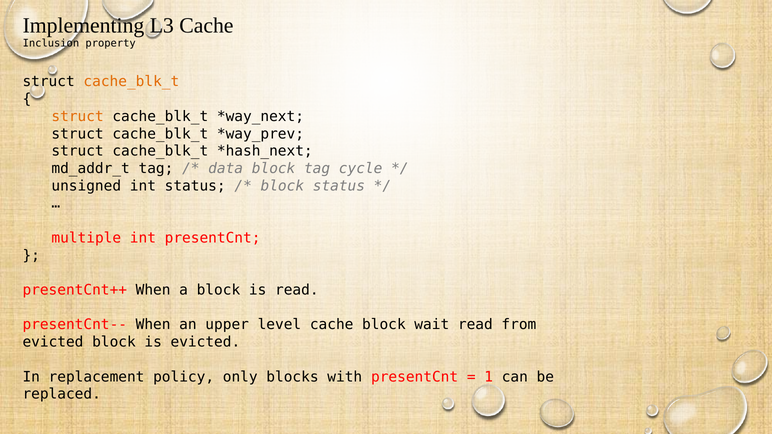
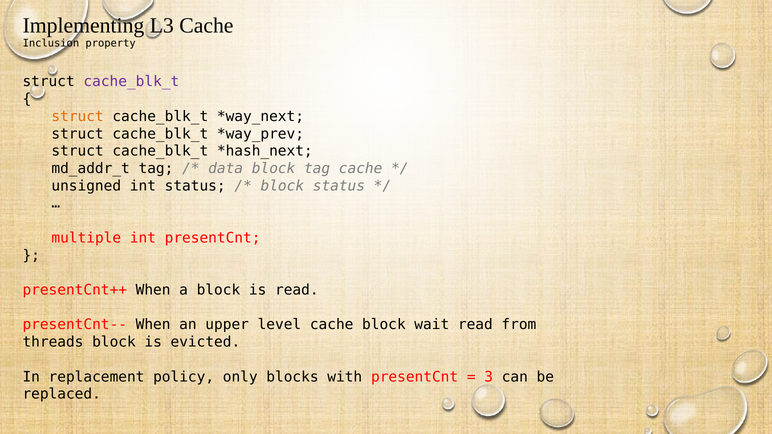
cache_blk_t at (131, 82) colour: orange -> purple
tag cycle: cycle -> cache
evicted at (53, 342): evicted -> threads
1: 1 -> 3
